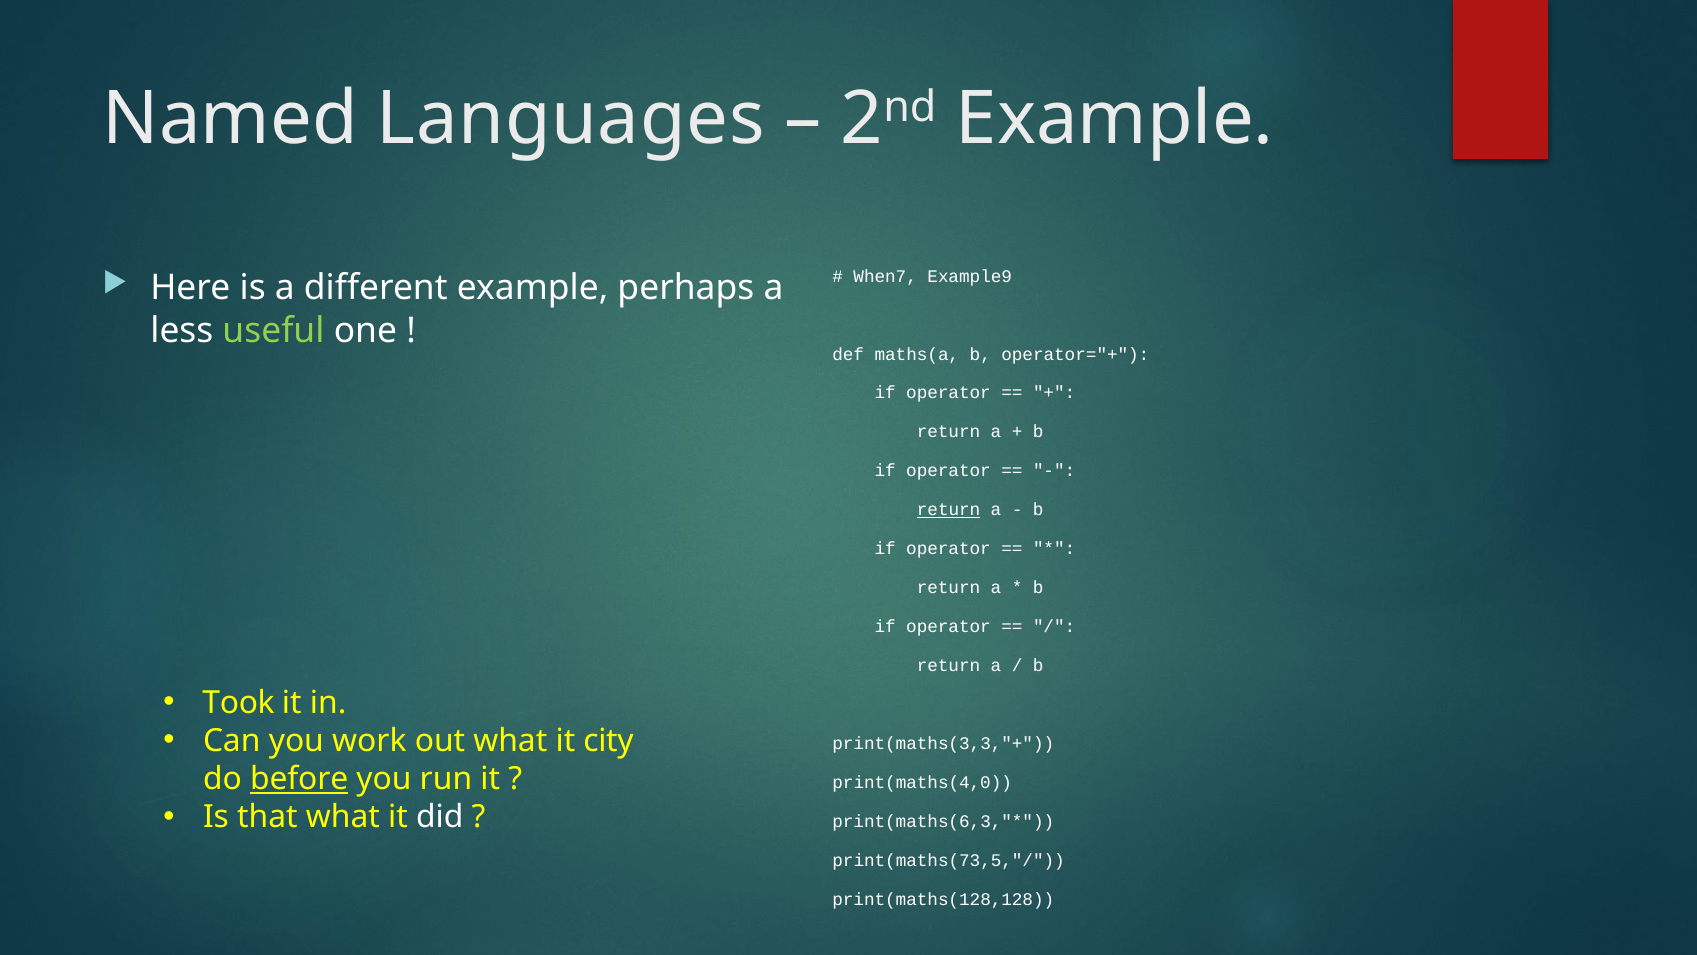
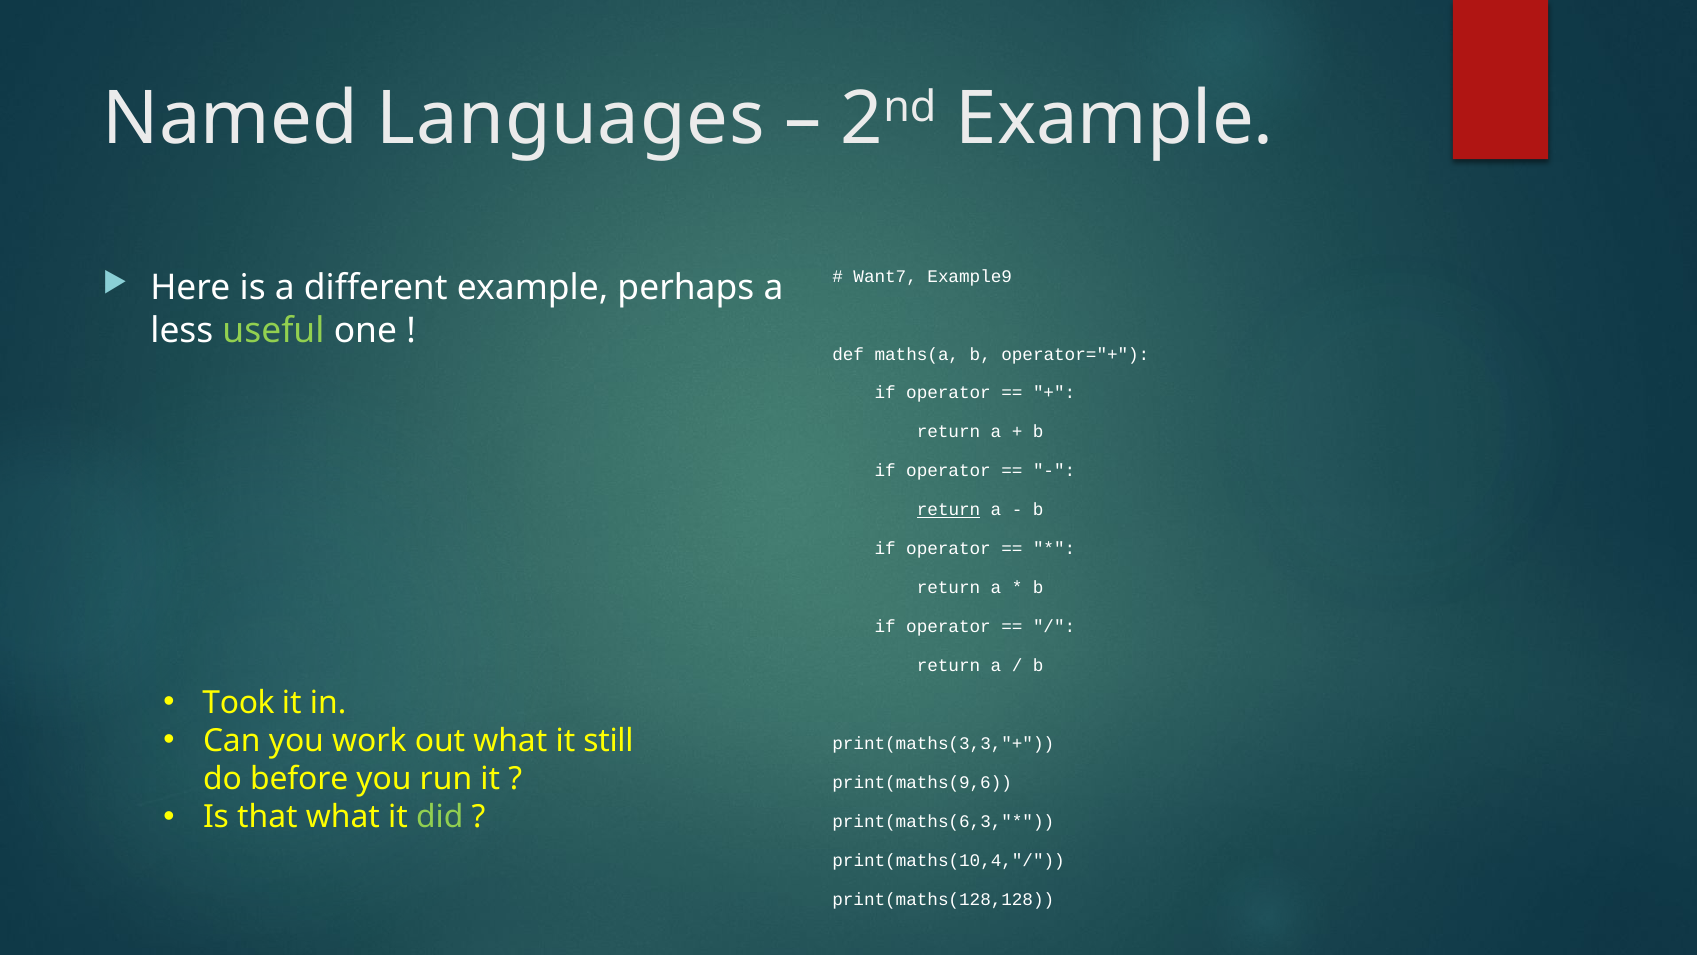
When7: When7 -> Want7
city: city -> still
before underline: present -> none
print(maths(4,0: print(maths(4,0 -> print(maths(9,6
did colour: white -> light green
print(maths(73,5,"/: print(maths(73,5,"/ -> print(maths(10,4,"/
